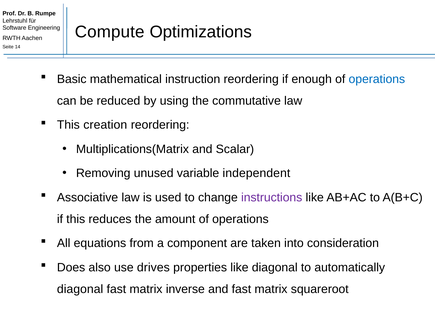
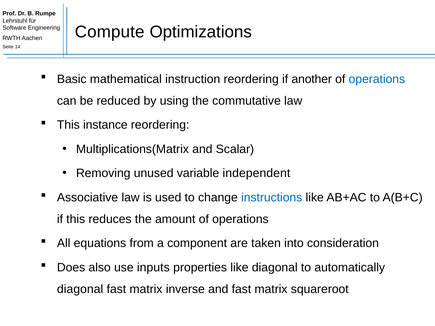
enough: enough -> another
creation: creation -> instance
instructions colour: purple -> blue
drives: drives -> inputs
